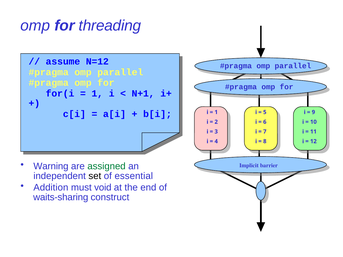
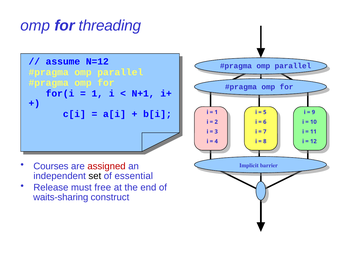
Warning: Warning -> Courses
assigned colour: green -> red
Addition: Addition -> Release
void: void -> free
